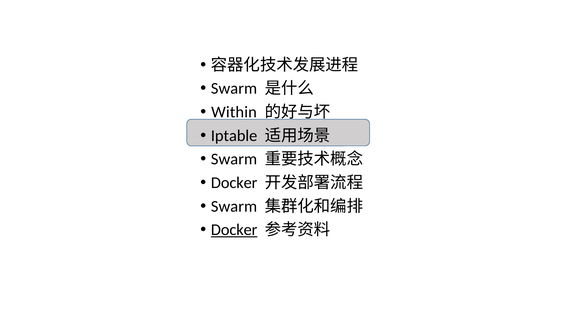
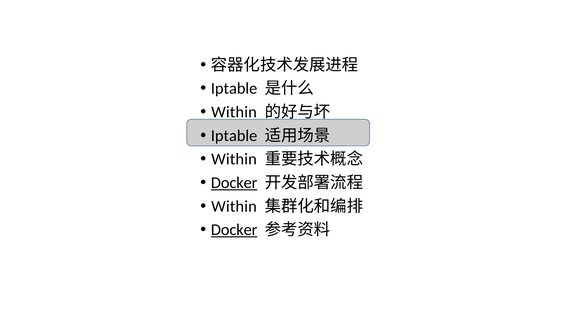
Swarm at (234, 89): Swarm -> Iptable
Swarm at (234, 159): Swarm -> Within
Docker at (234, 183) underline: none -> present
Swarm at (234, 206): Swarm -> Within
